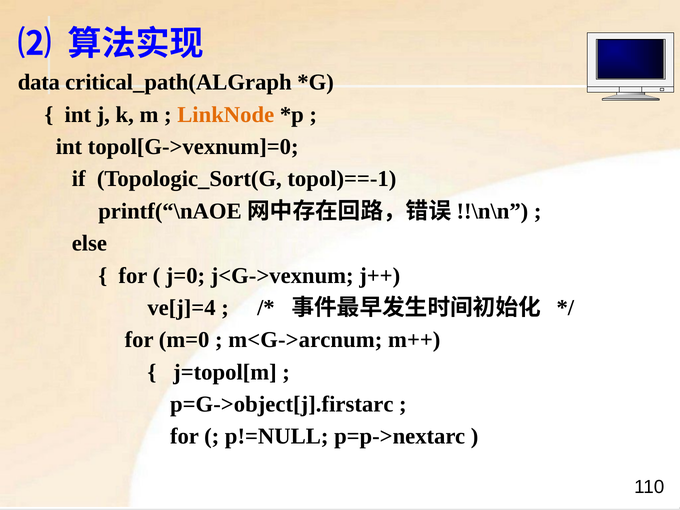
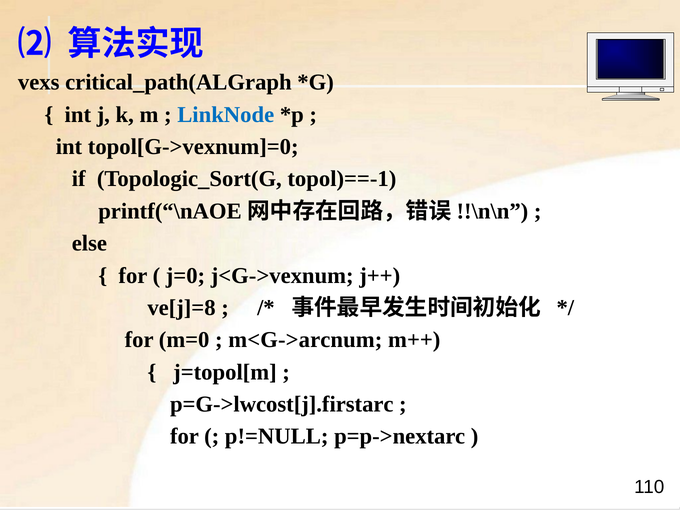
data: data -> vexs
LinkNode colour: orange -> blue
ve[j]=4: ve[j]=4 -> ve[j]=8
p=G->object[j].firstarc: p=G->object[j].firstarc -> p=G->lwcost[j].firstarc
